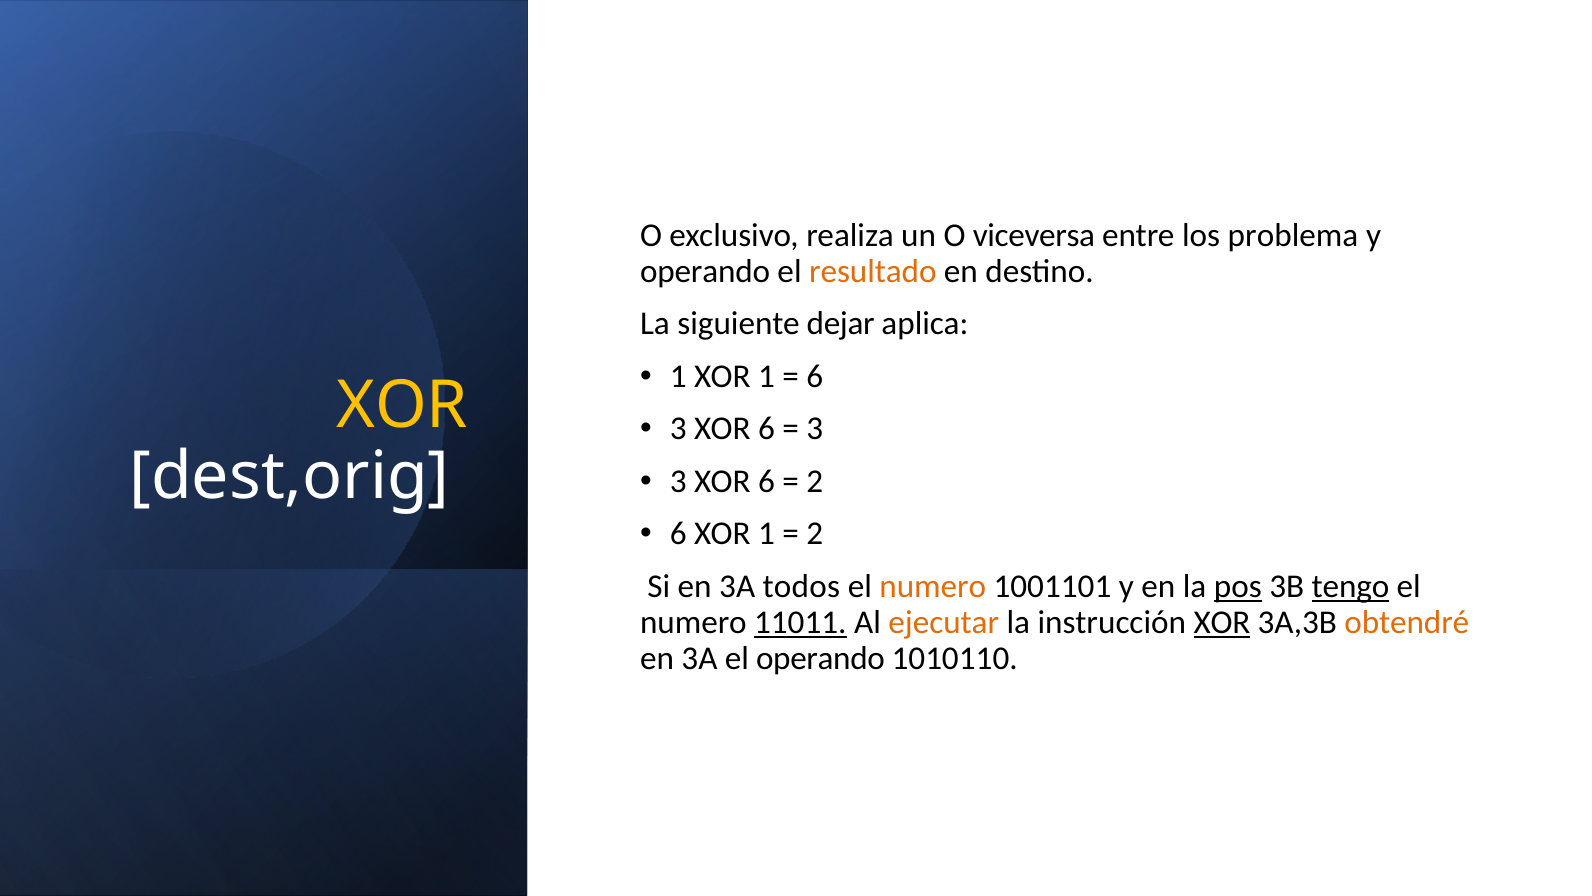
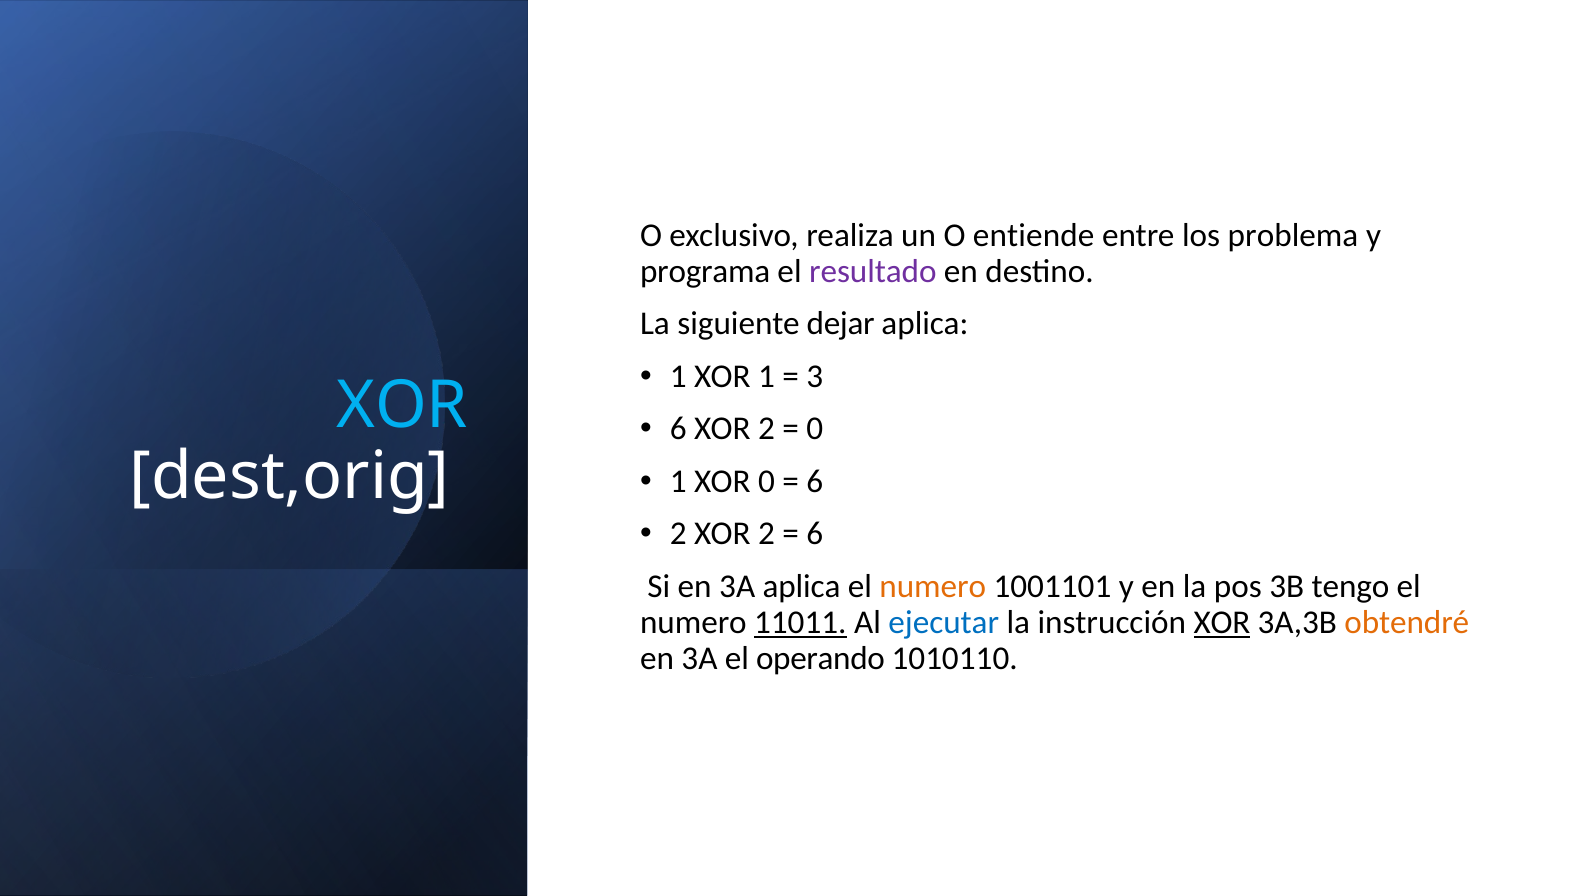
viceversa: viceversa -> entiende
operando at (705, 271): operando -> programa
resultado colour: orange -> purple
6 at (815, 376): 6 -> 3
XOR at (402, 405) colour: yellow -> light blue
3 at (678, 429): 3 -> 6
6 at (766, 429): 6 -> 2
3 at (815, 429): 3 -> 0
3 at (678, 481): 3 -> 1
6 at (766, 481): 6 -> 0
2 at (815, 481): 2 -> 6
6 at (678, 534): 6 -> 2
1 at (766, 534): 1 -> 2
2 at (815, 534): 2 -> 6
3A todos: todos -> aplica
pos underline: present -> none
tengo underline: present -> none
ejecutar colour: orange -> blue
